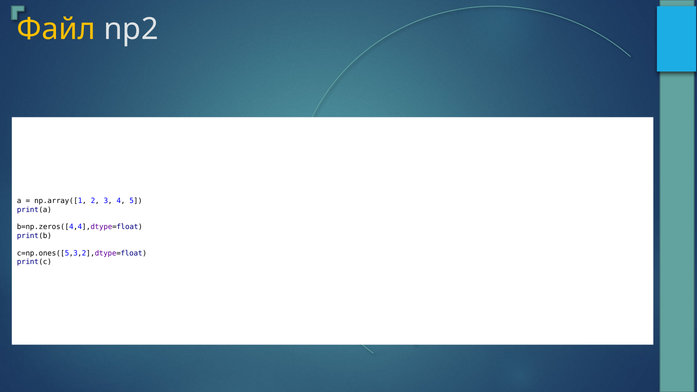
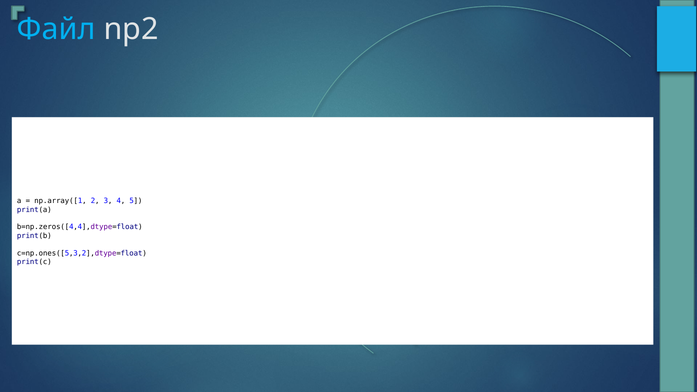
Файл colour: yellow -> light blue
